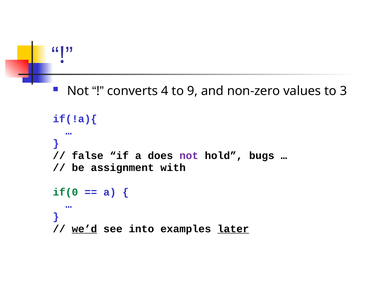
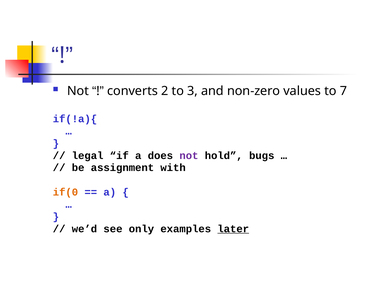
4: 4 -> 2
9: 9 -> 3
3: 3 -> 7
false: false -> legal
if(0 colour: green -> orange
we’d underline: present -> none
into: into -> only
